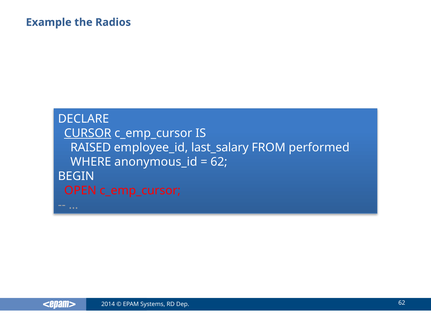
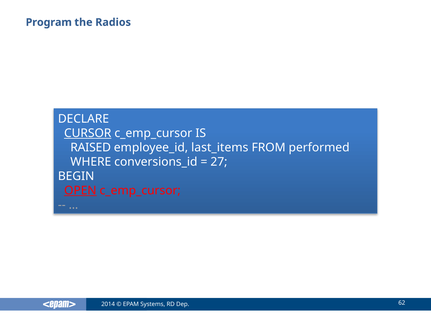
Example: Example -> Program
last_salary: last_salary -> last_items
anonymous_id: anonymous_id -> conversions_id
62 at (219, 162): 62 -> 27
OPEN underline: none -> present
